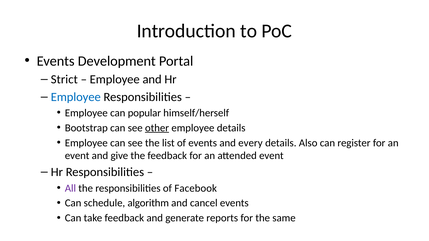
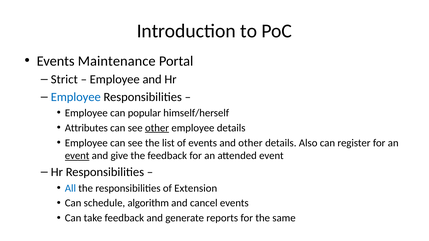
Development: Development -> Maintenance
Bootstrap: Bootstrap -> Attributes
and every: every -> other
event at (77, 156) underline: none -> present
All colour: purple -> blue
Facebook: Facebook -> Extension
